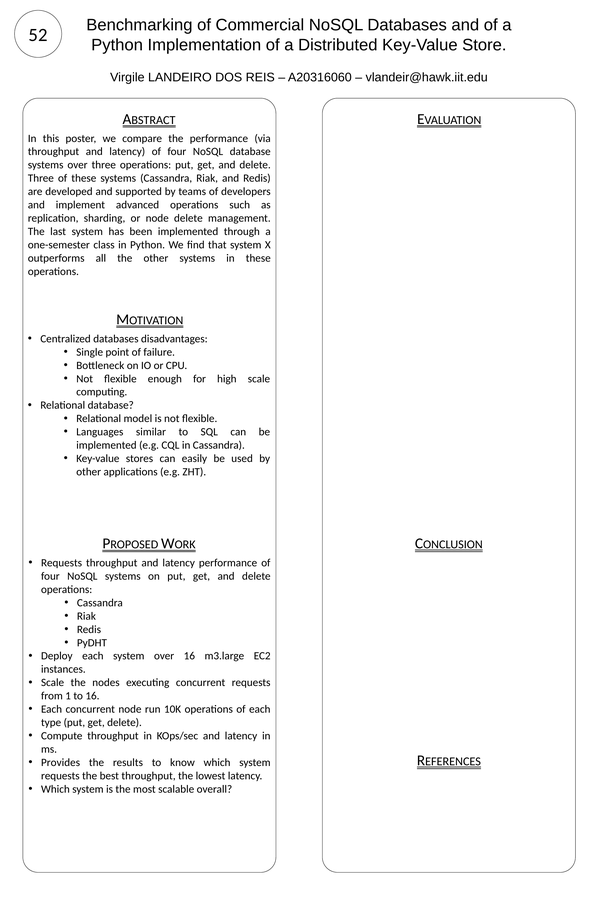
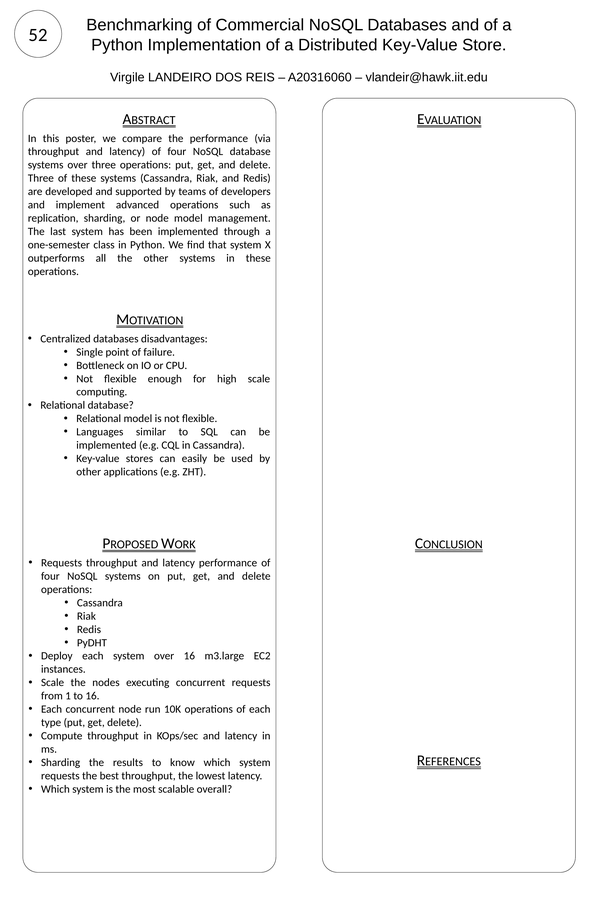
node delete: delete -> model
Provides at (61, 763): Provides -> Sharding
